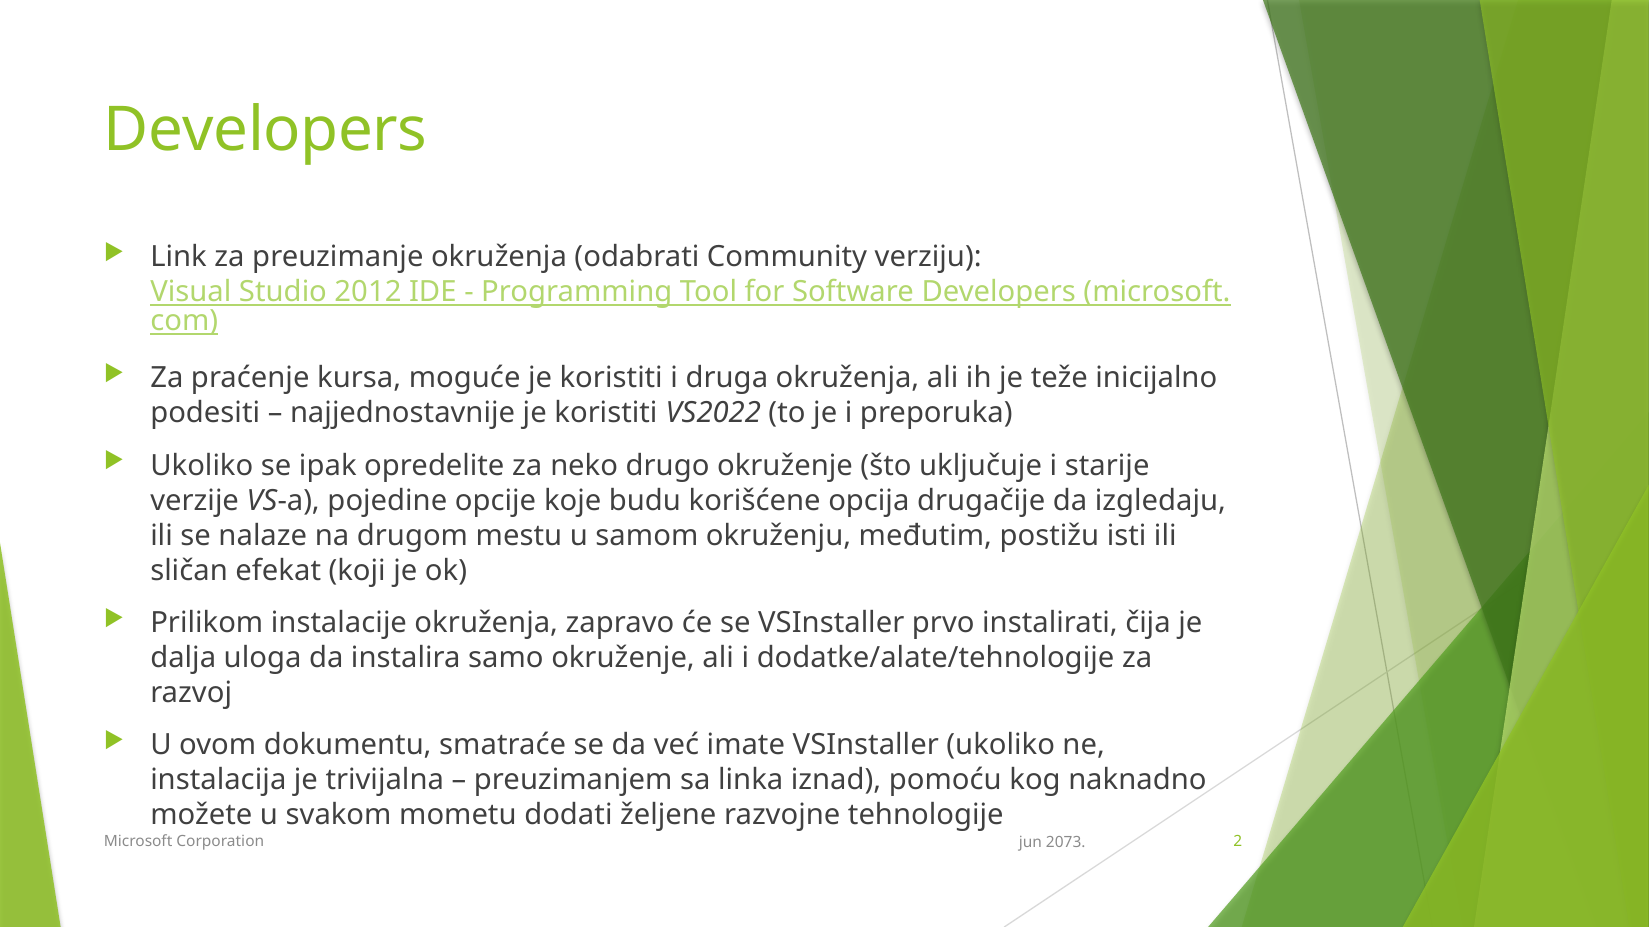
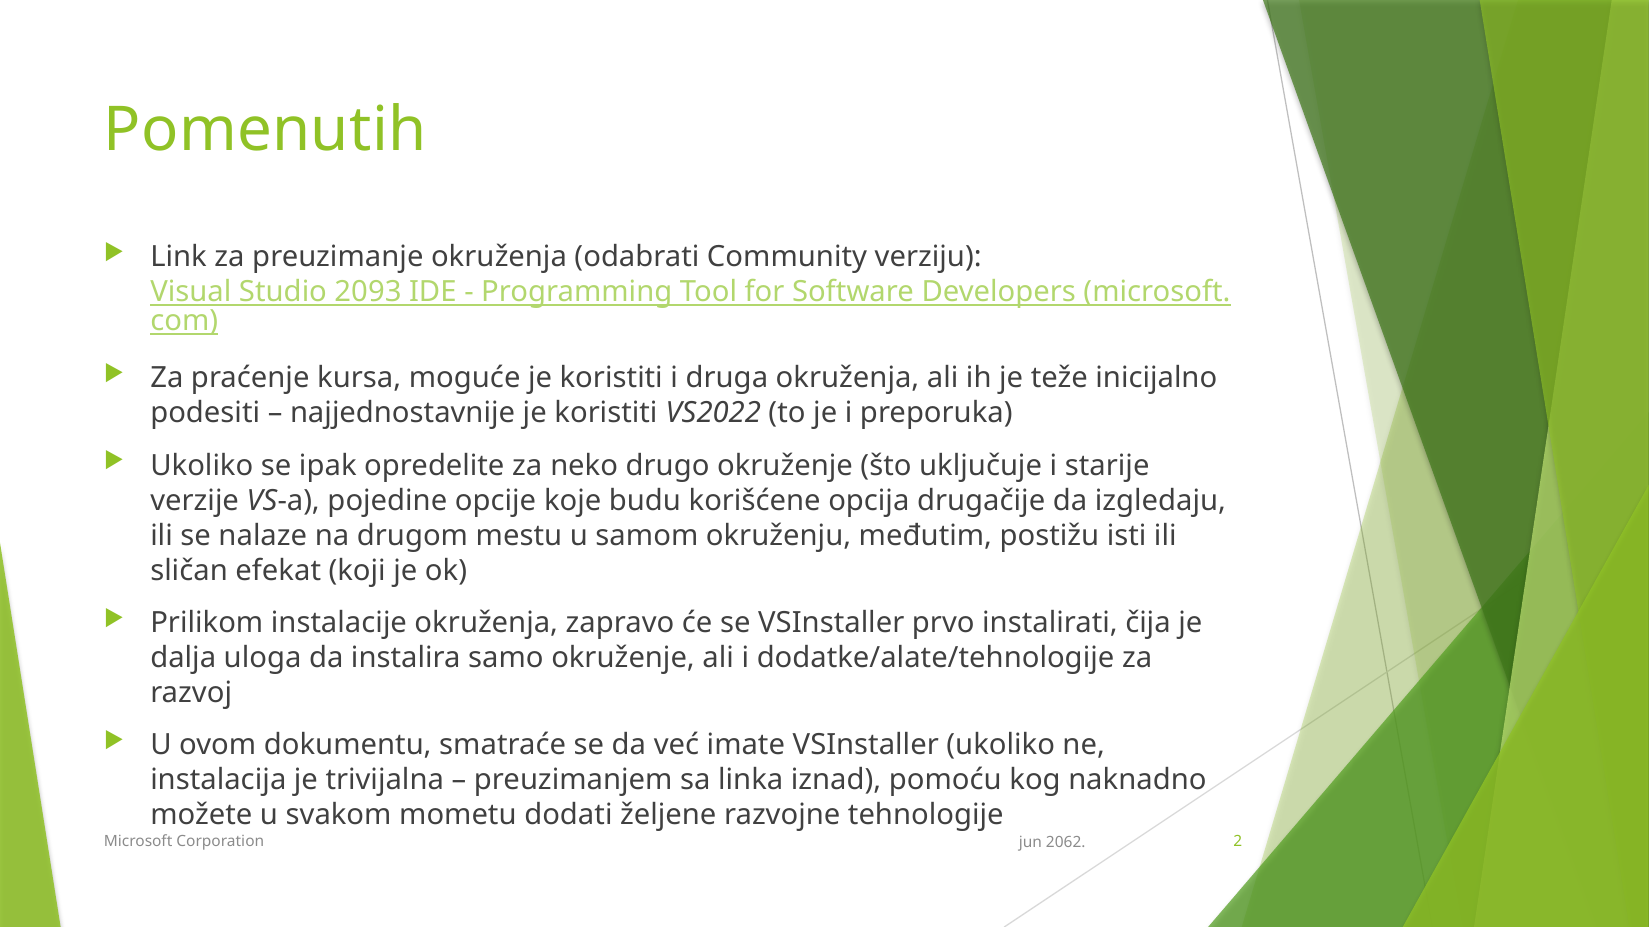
Developers at (266, 130): Developers -> Pomenutih
2012: 2012 -> 2093
2073: 2073 -> 2062
